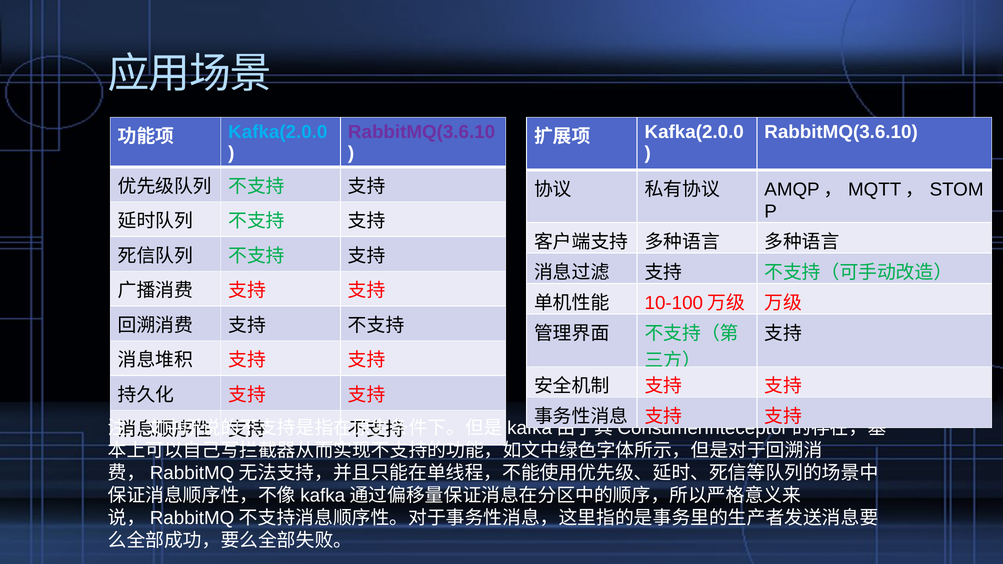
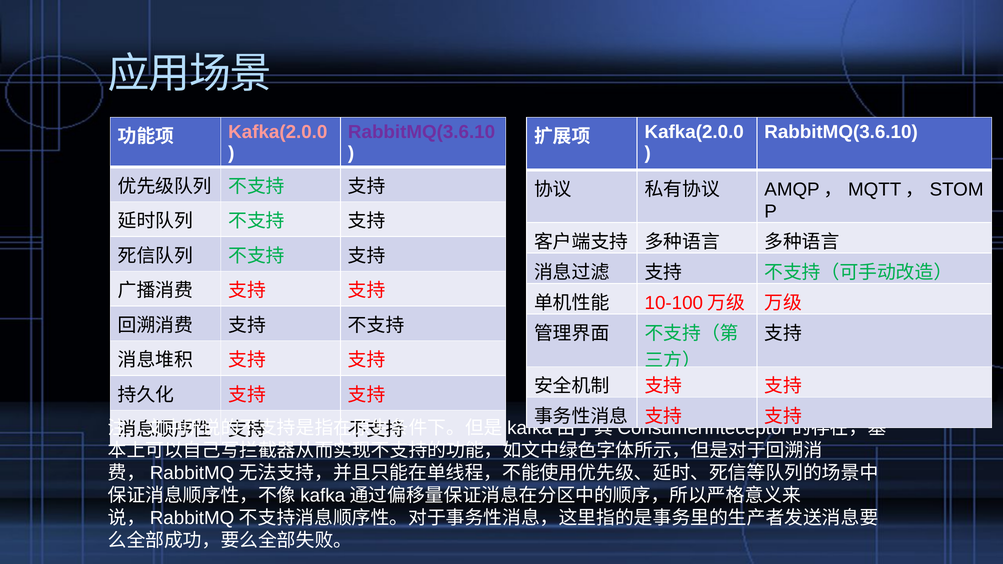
Kafka(2.0.0 at (278, 132) colour: light blue -> pink
